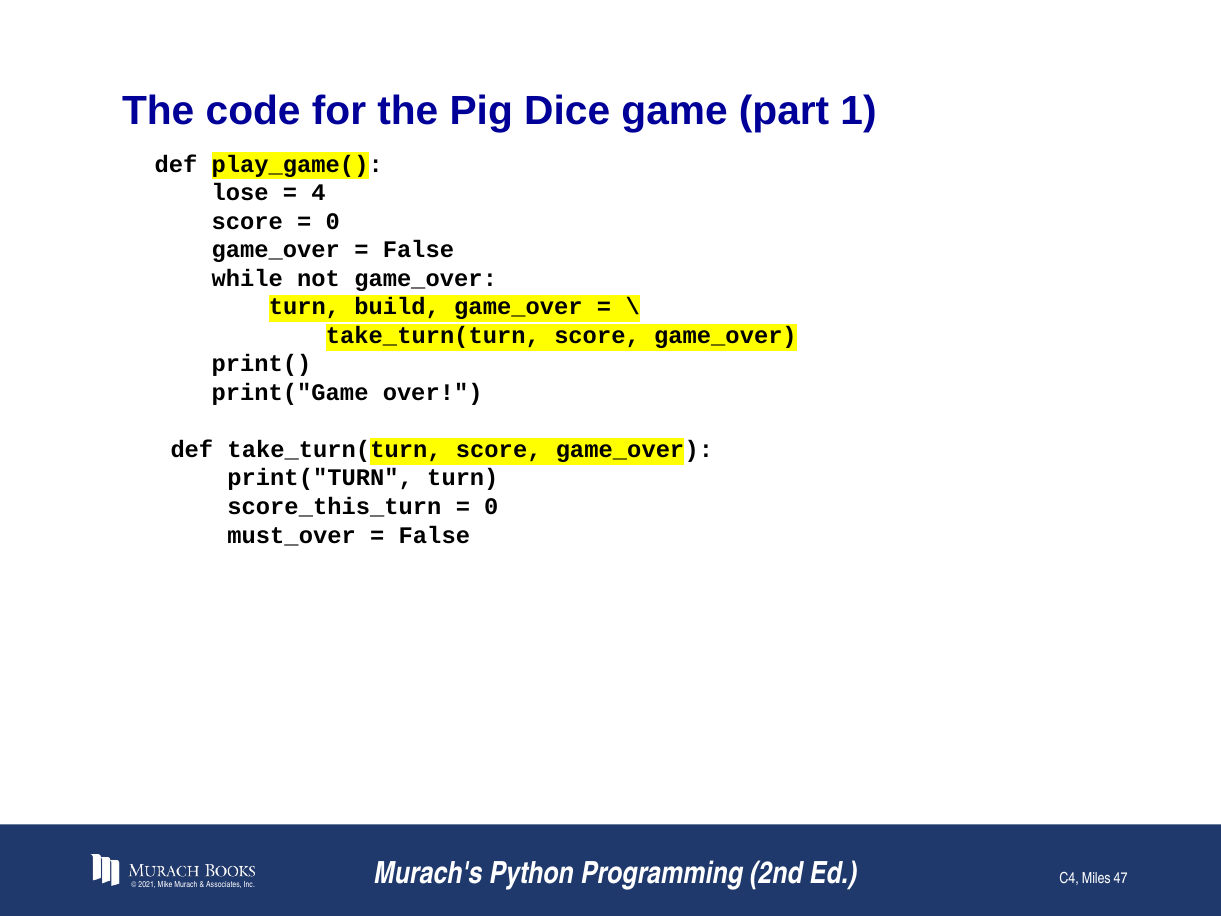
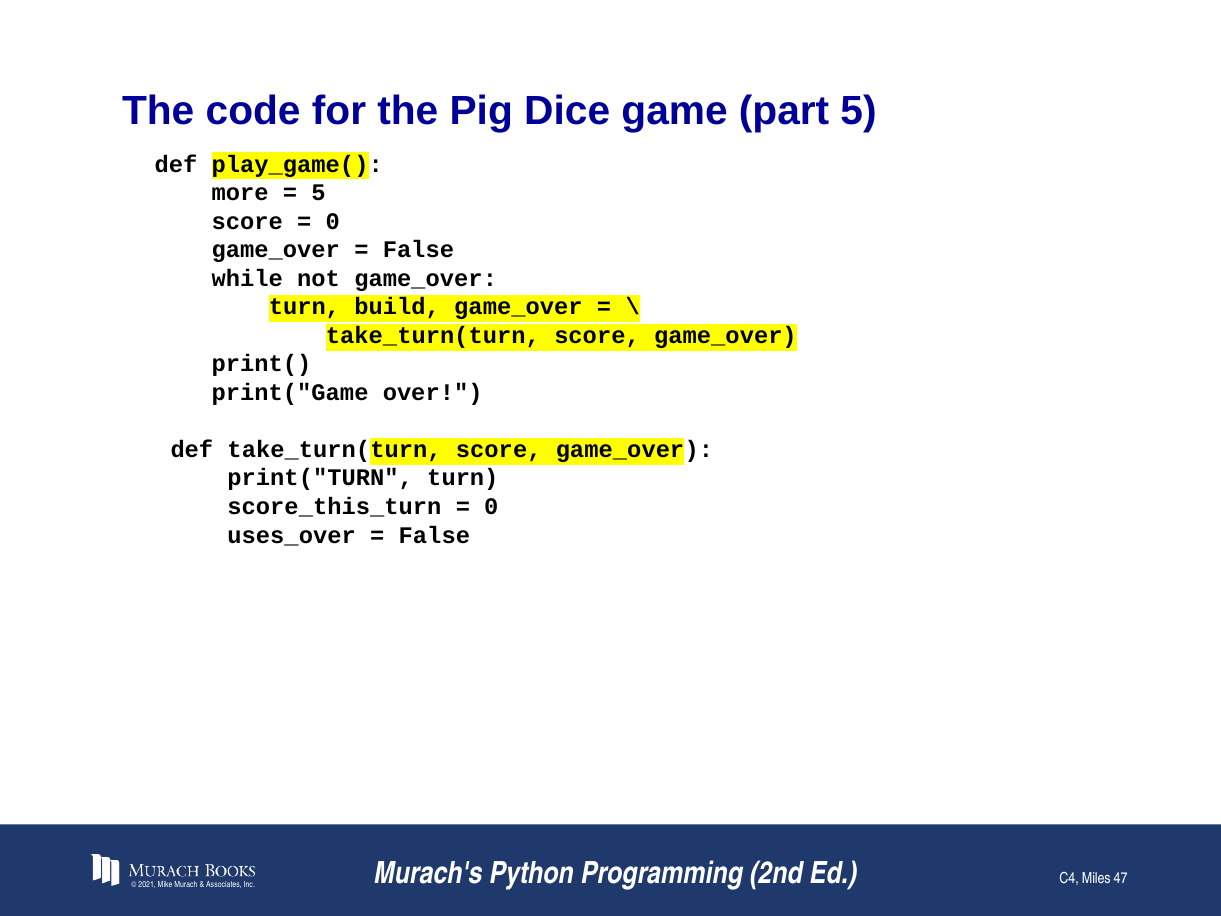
part 1: 1 -> 5
lose: lose -> more
4 at (319, 193): 4 -> 5
must_over: must_over -> uses_over
